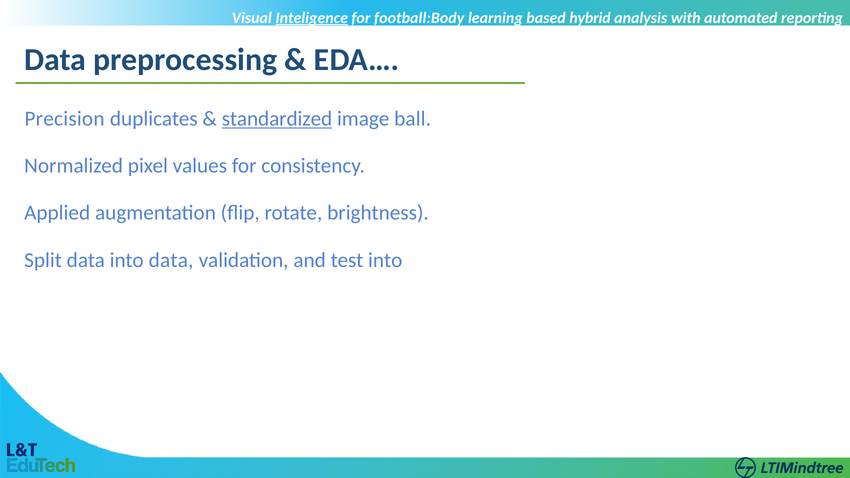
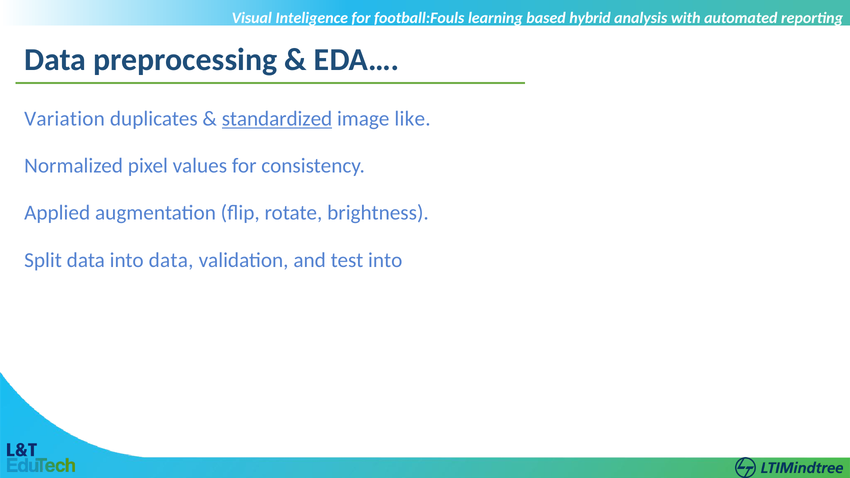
Inteligence underline: present -> none
football:Body: football:Body -> football:Fouls
Precision: Precision -> Variation
ball: ball -> like
